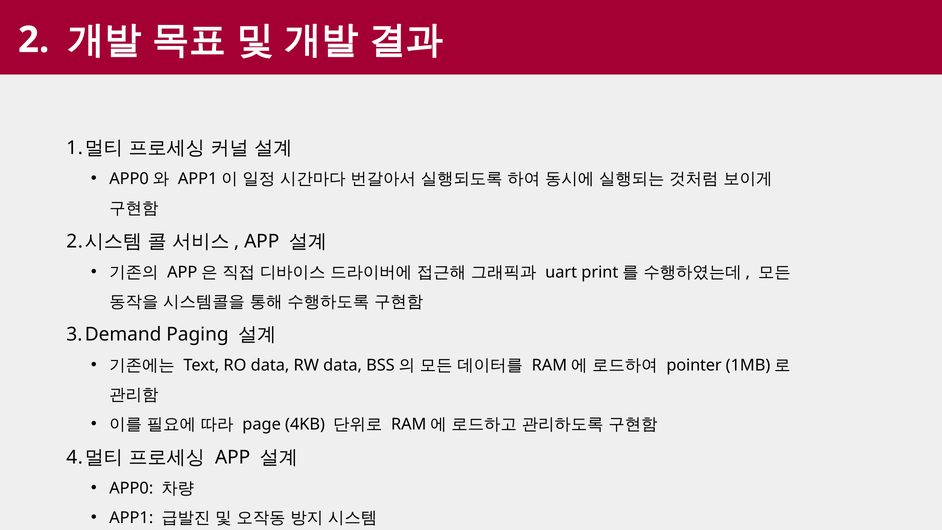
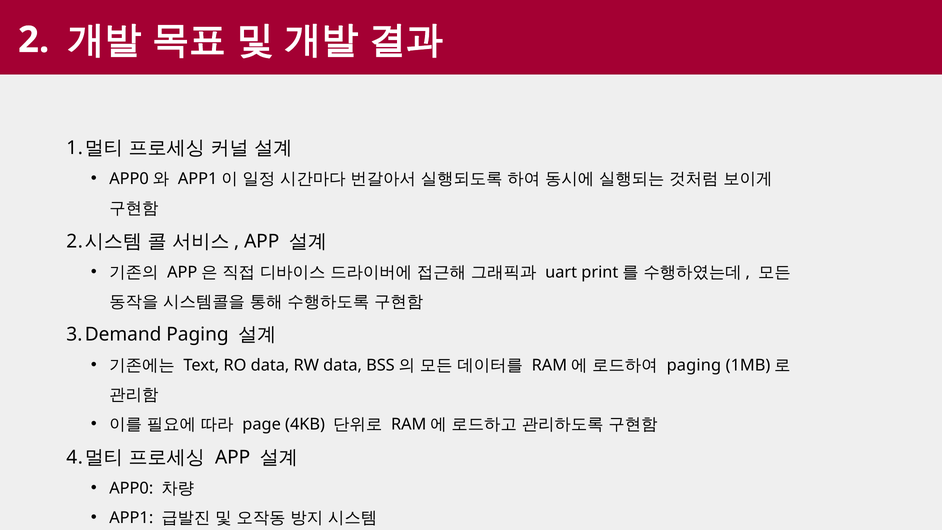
pointer at (694, 365): pointer -> paging
